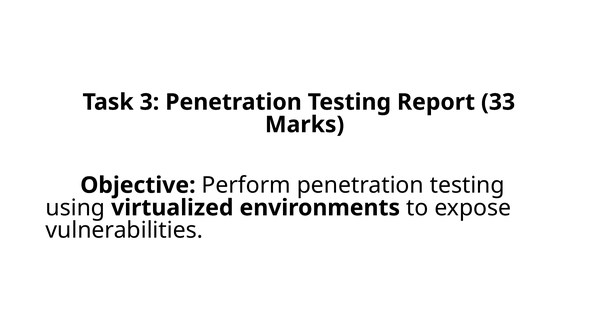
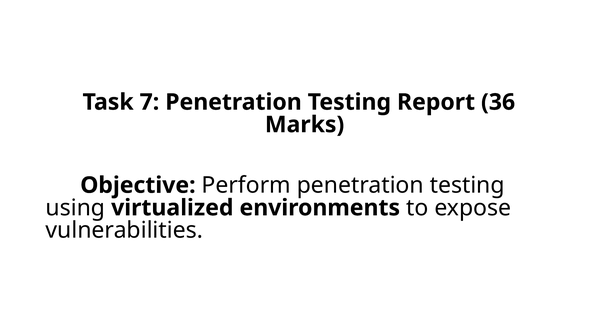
3: 3 -> 7
33: 33 -> 36
